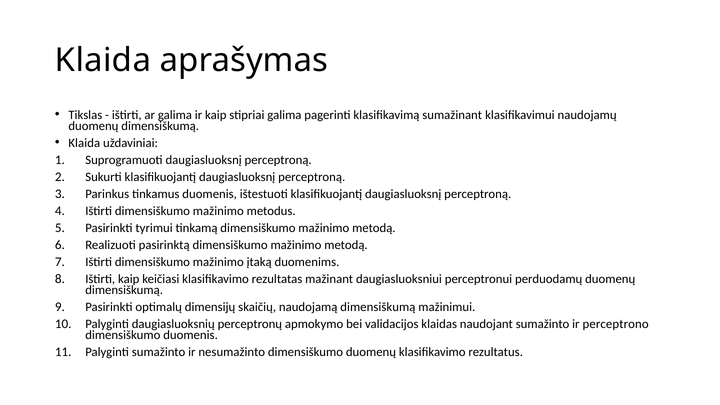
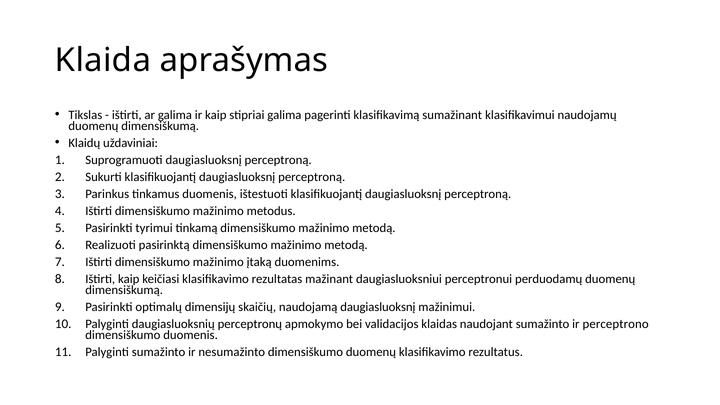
Klaida at (84, 143): Klaida -> Klaidų
naudojamą dimensiškumą: dimensiškumą -> daugiasluoksnį
